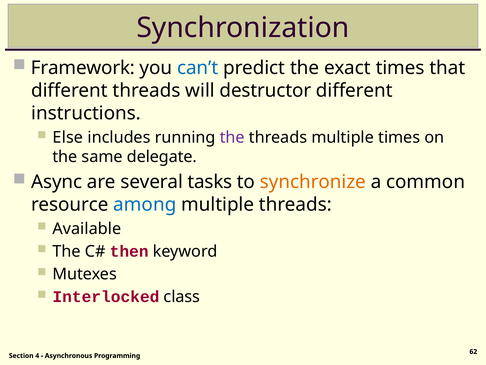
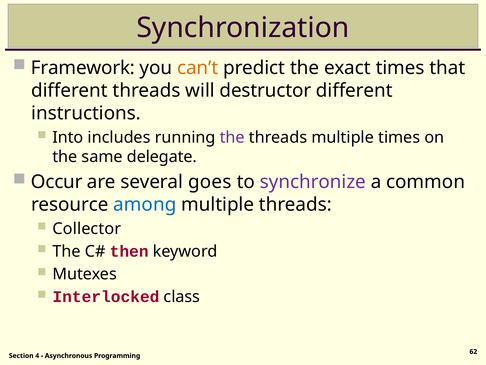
can’t colour: blue -> orange
Else: Else -> Into
Async: Async -> Occur
tasks: tasks -> goes
synchronize colour: orange -> purple
Available: Available -> Collector
